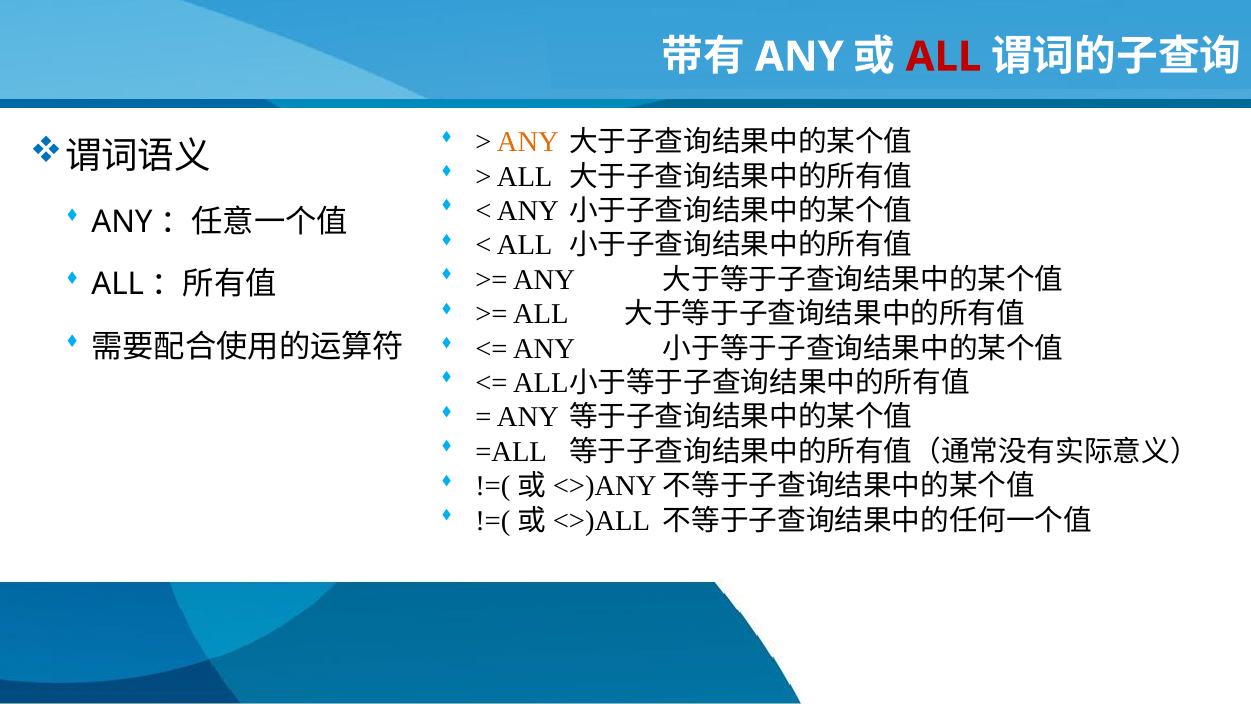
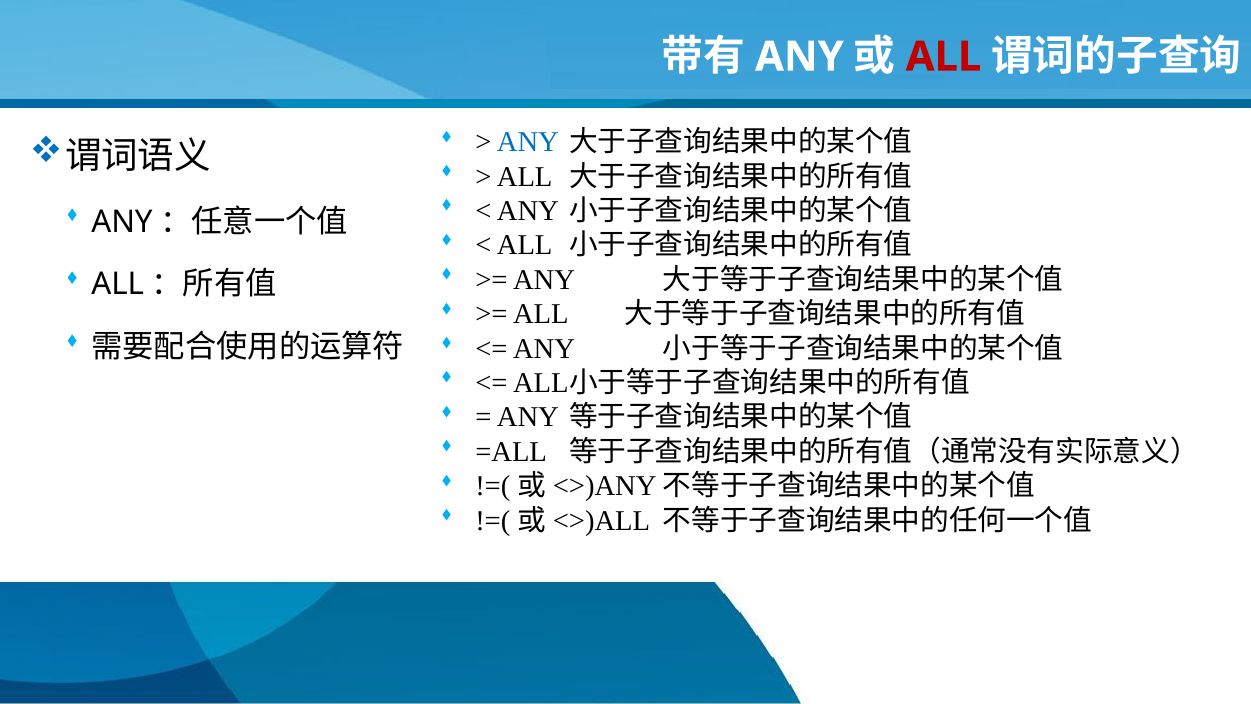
ANY at (528, 142) colour: orange -> blue
